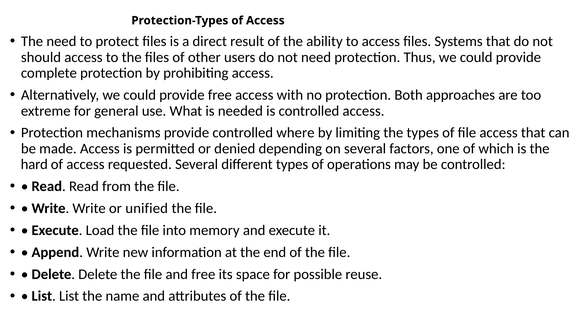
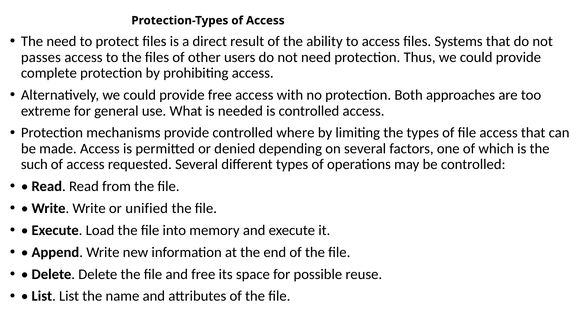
should: should -> passes
hard: hard -> such
